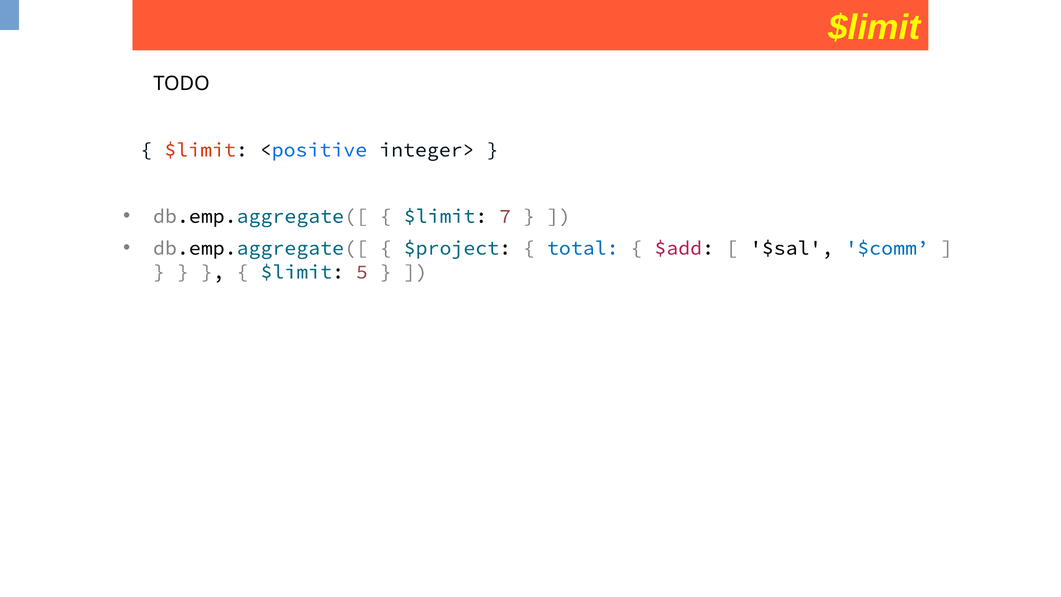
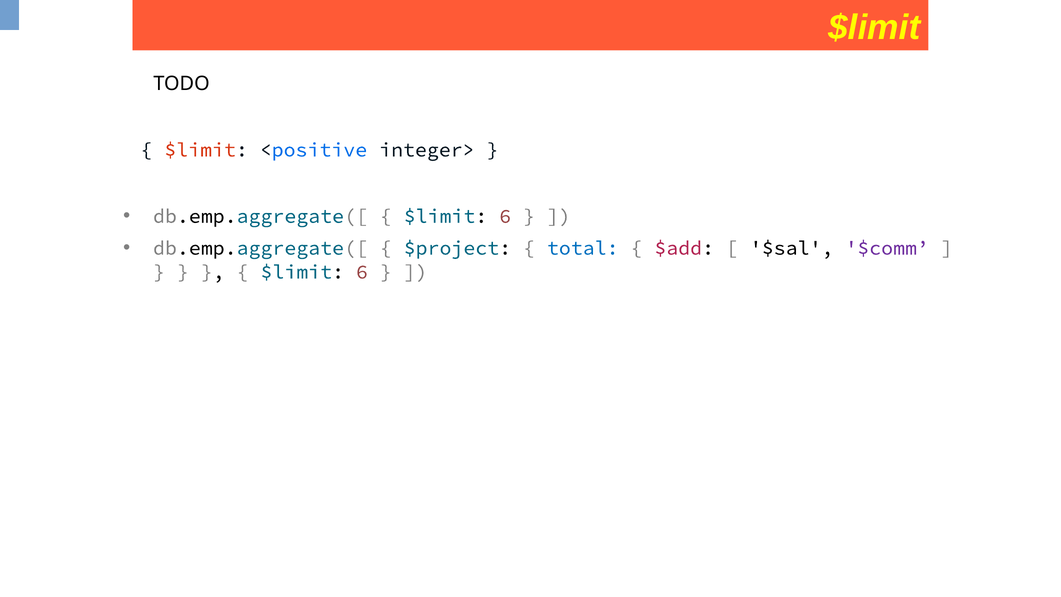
7 at (505, 216): 7 -> 6
$comm colour: blue -> purple
5 at (362, 272): 5 -> 6
